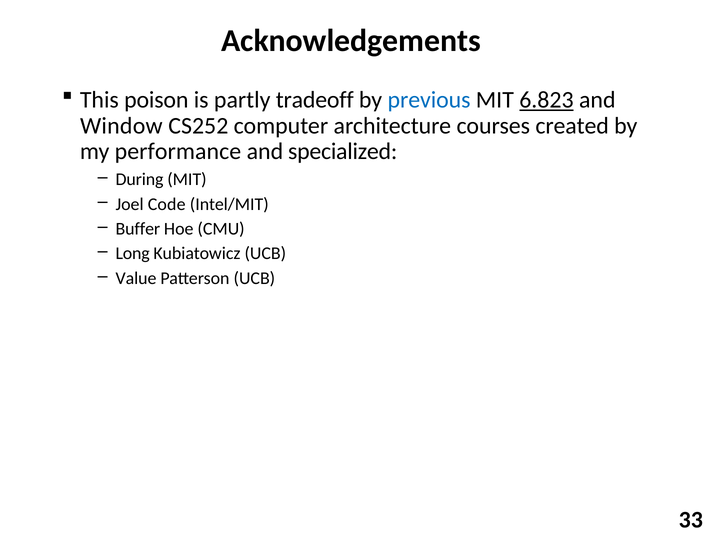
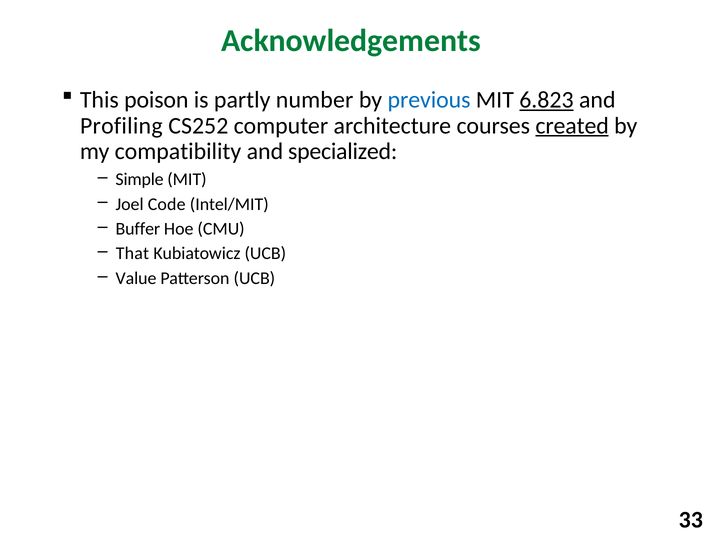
Acknowledgements colour: black -> green
tradeoff: tradeoff -> number
Window: Window -> Profiling
created underline: none -> present
performance: performance -> compatibility
During: During -> Simple
Long: Long -> That
